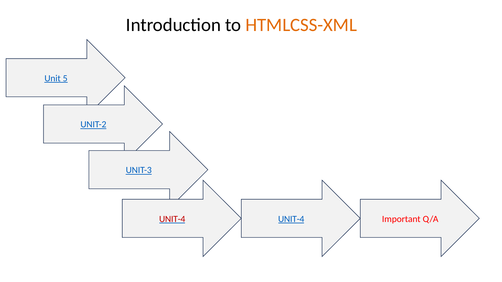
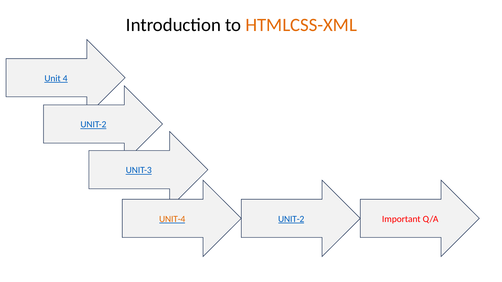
5: 5 -> 4
UNIT-4 at (172, 219) colour: red -> orange
UNIT-4 at (291, 219): UNIT-4 -> UNIT-2
